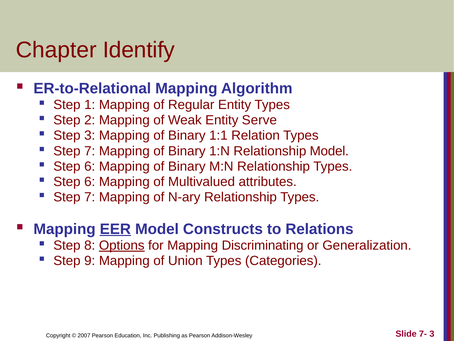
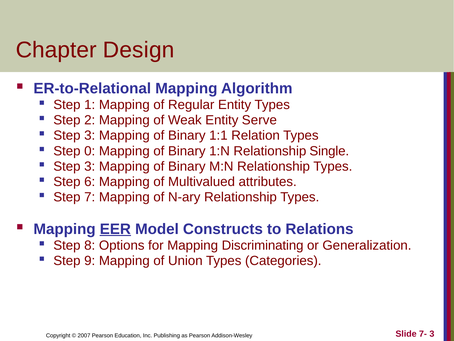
Identify: Identify -> Design
7 at (90, 151): 7 -> 0
Relationship Model: Model -> Single
6 at (90, 166): 6 -> 3
Options underline: present -> none
